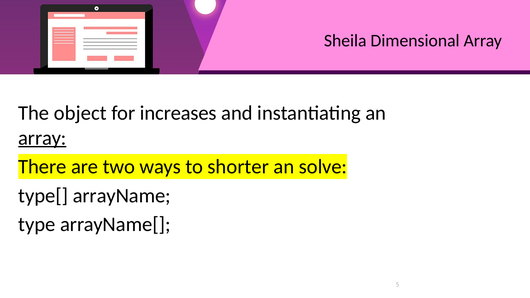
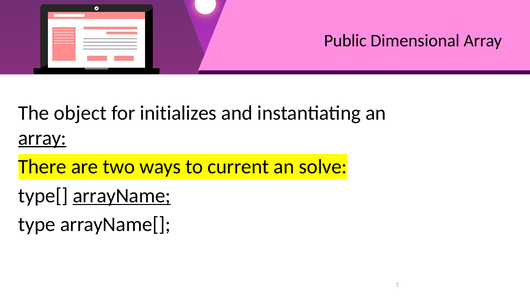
Sheila: Sheila -> Public
increases: increases -> initializes
shorter: shorter -> current
arrayName underline: none -> present
